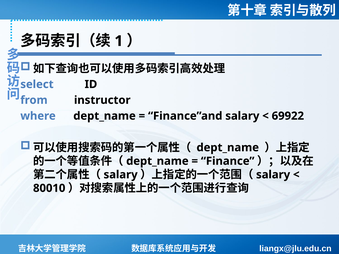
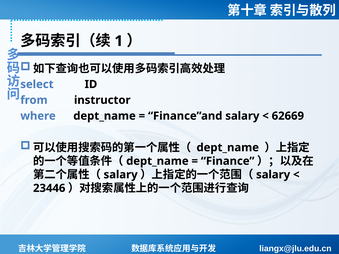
69922: 69922 -> 62669
80010: 80010 -> 23446
